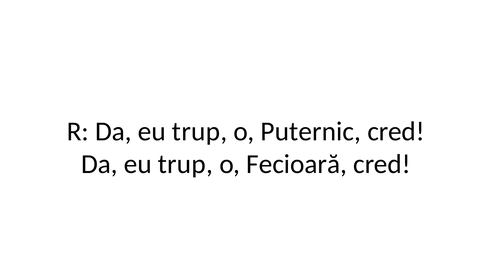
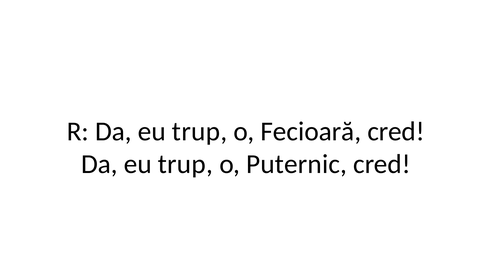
Puternic: Puternic -> Fecioară
Fecioară: Fecioară -> Puternic
